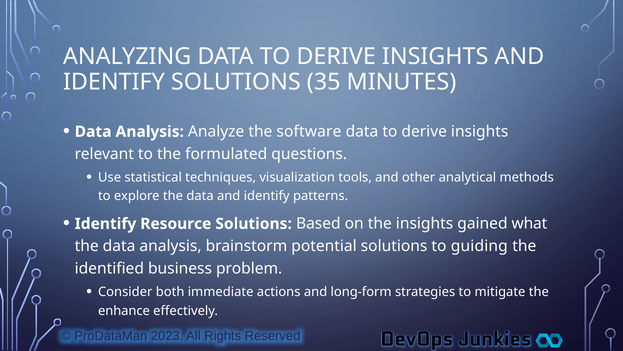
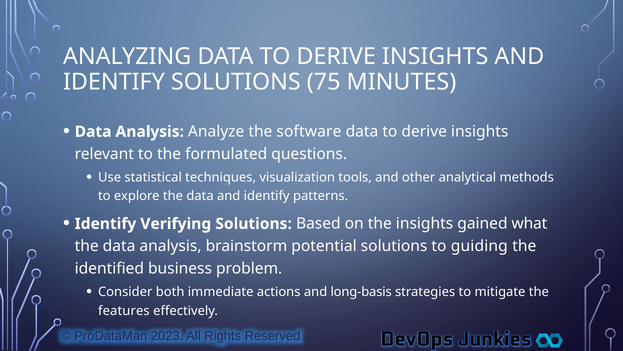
35: 35 -> 75
Resource: Resource -> Verifying
long-form: long-form -> long-basis
enhance: enhance -> features
